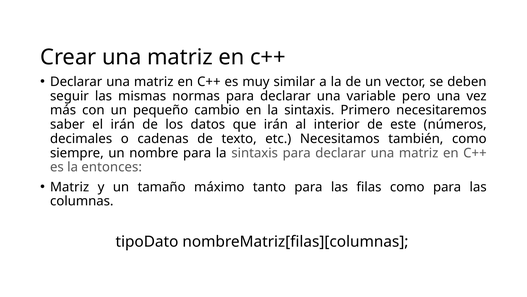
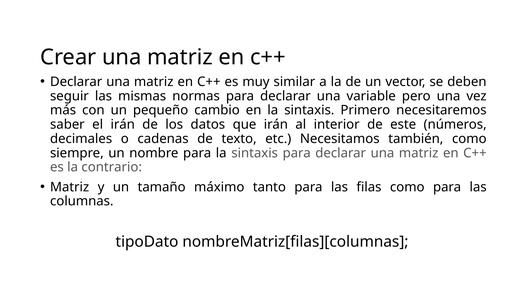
entonces: entonces -> contrario
